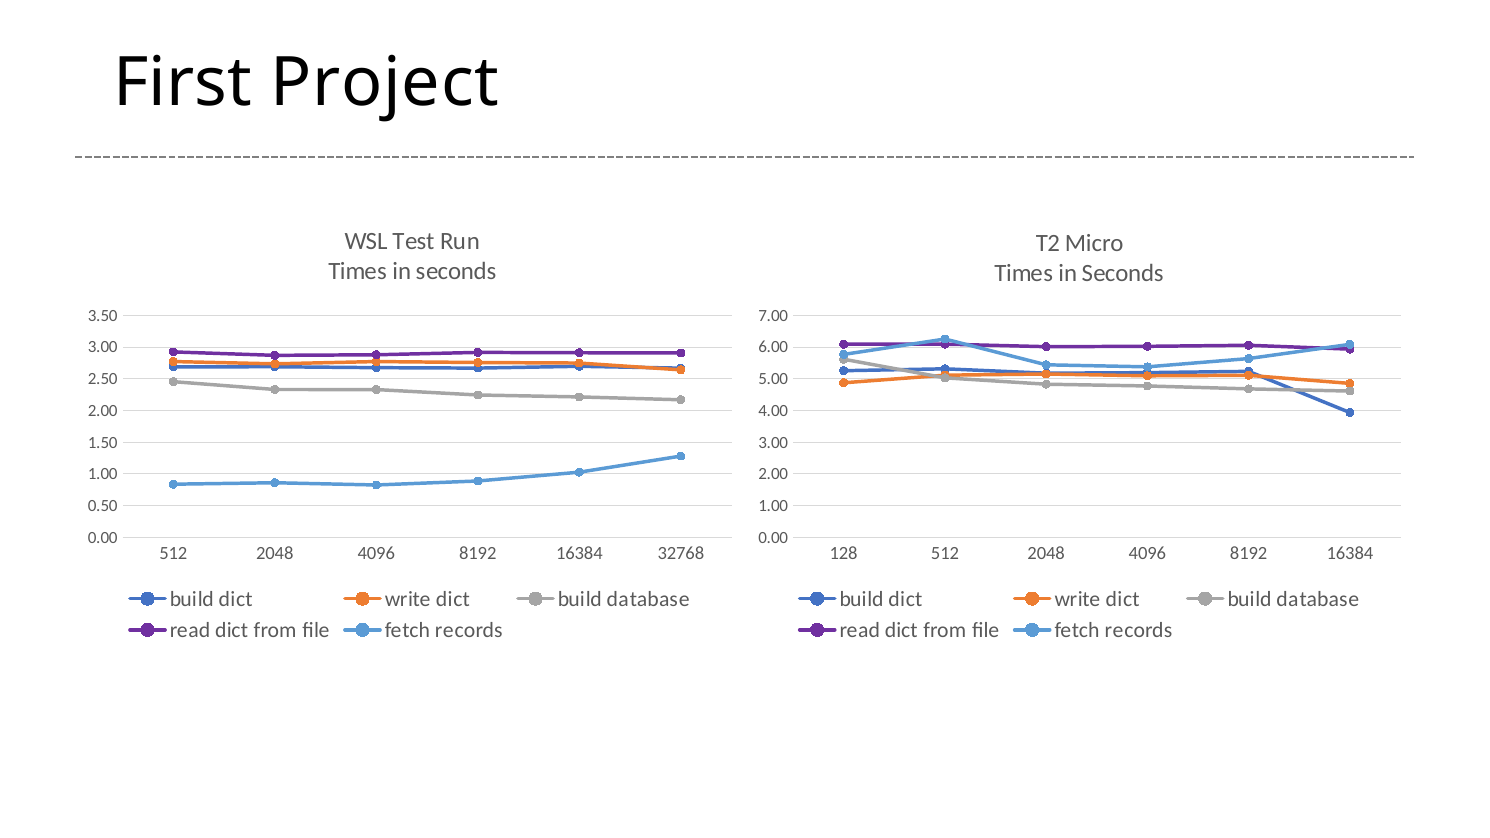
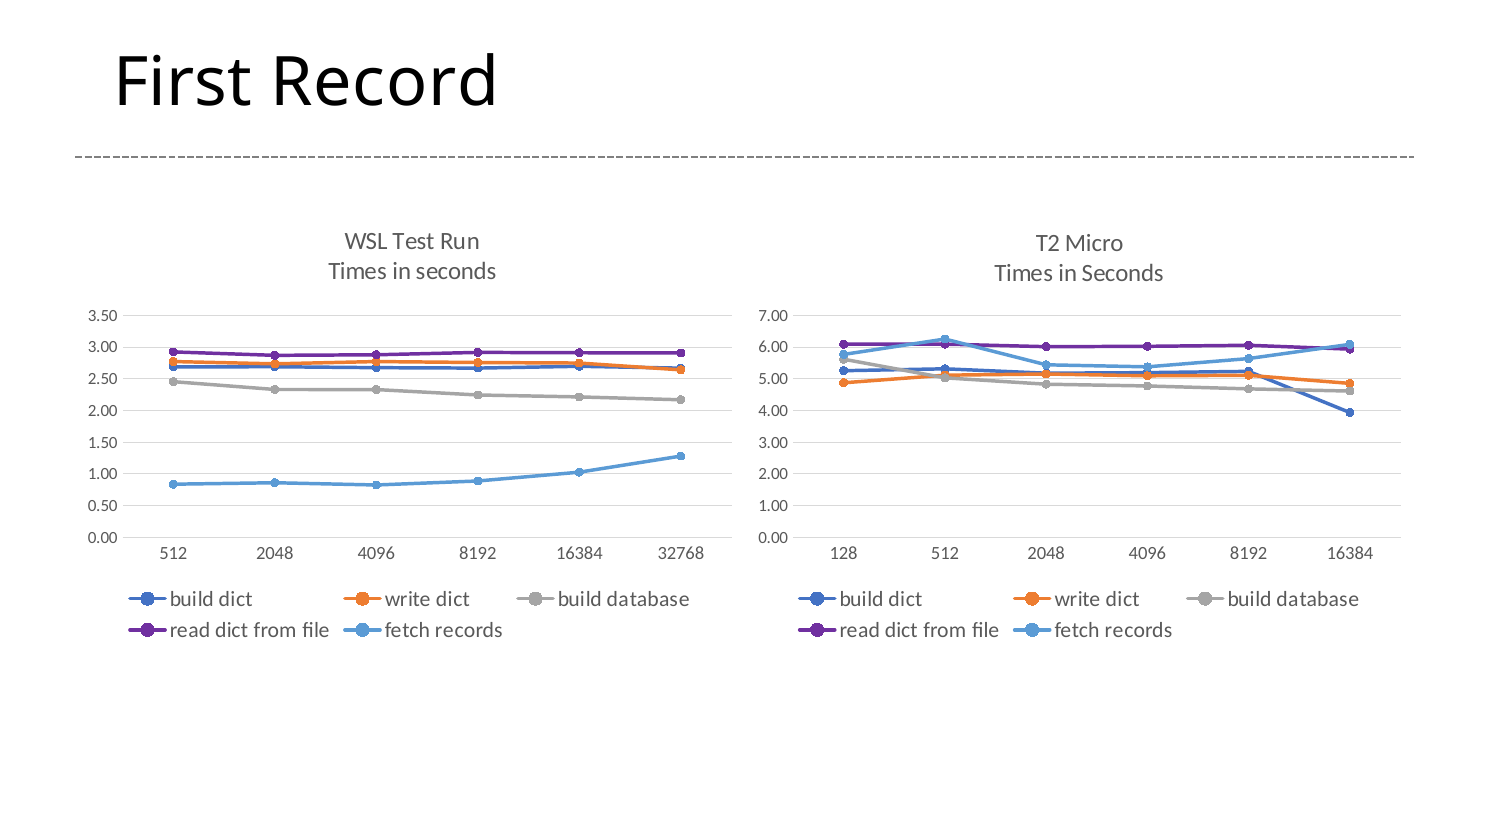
Project: Project -> Record
